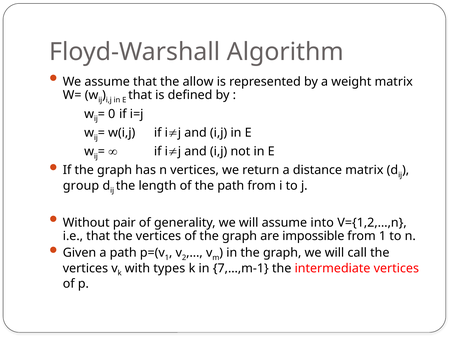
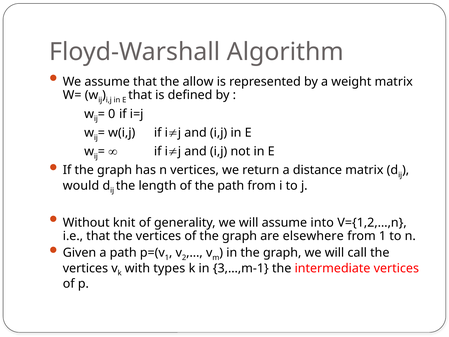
group: group -> would
pair: pair -> knit
impossible: impossible -> elsewhere
7,…,m-1: 7,…,m-1 -> 3,…,m-1
